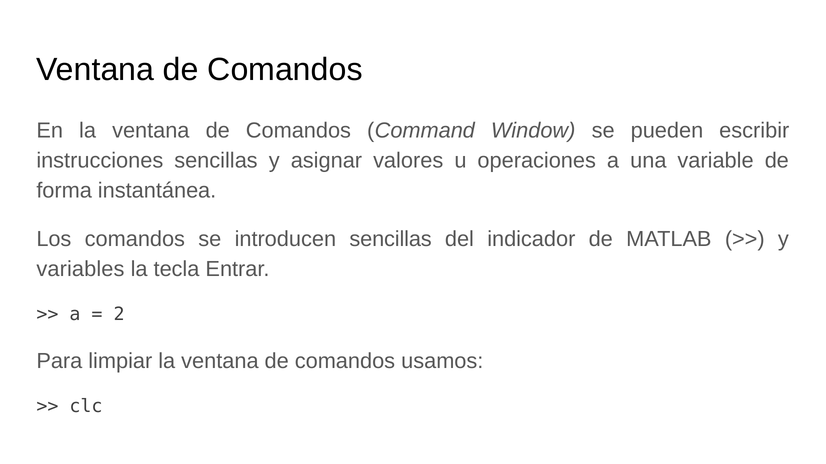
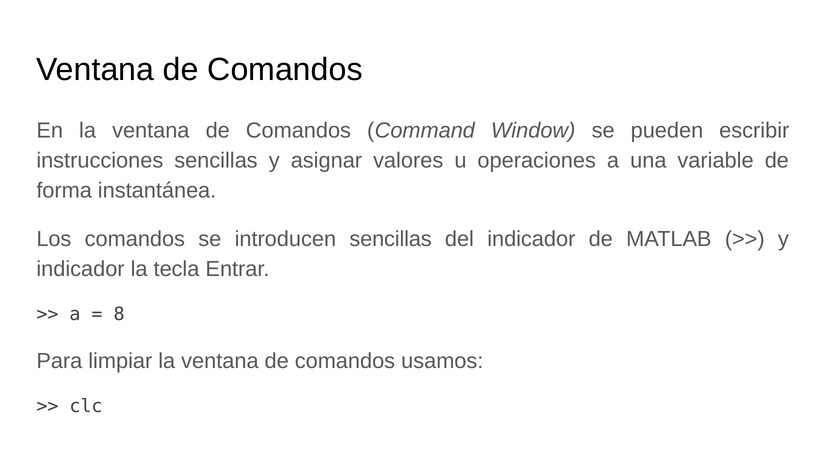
variables at (80, 269): variables -> indicador
2: 2 -> 8
